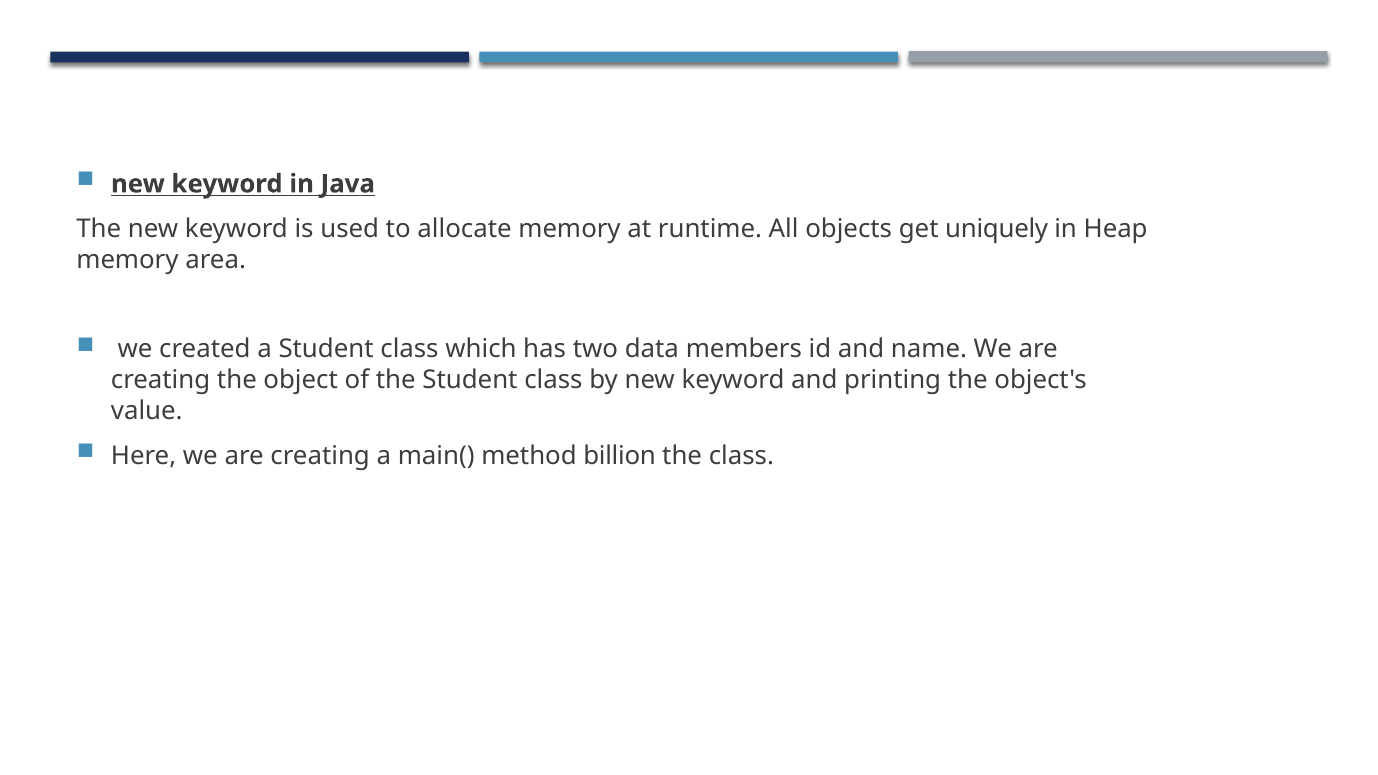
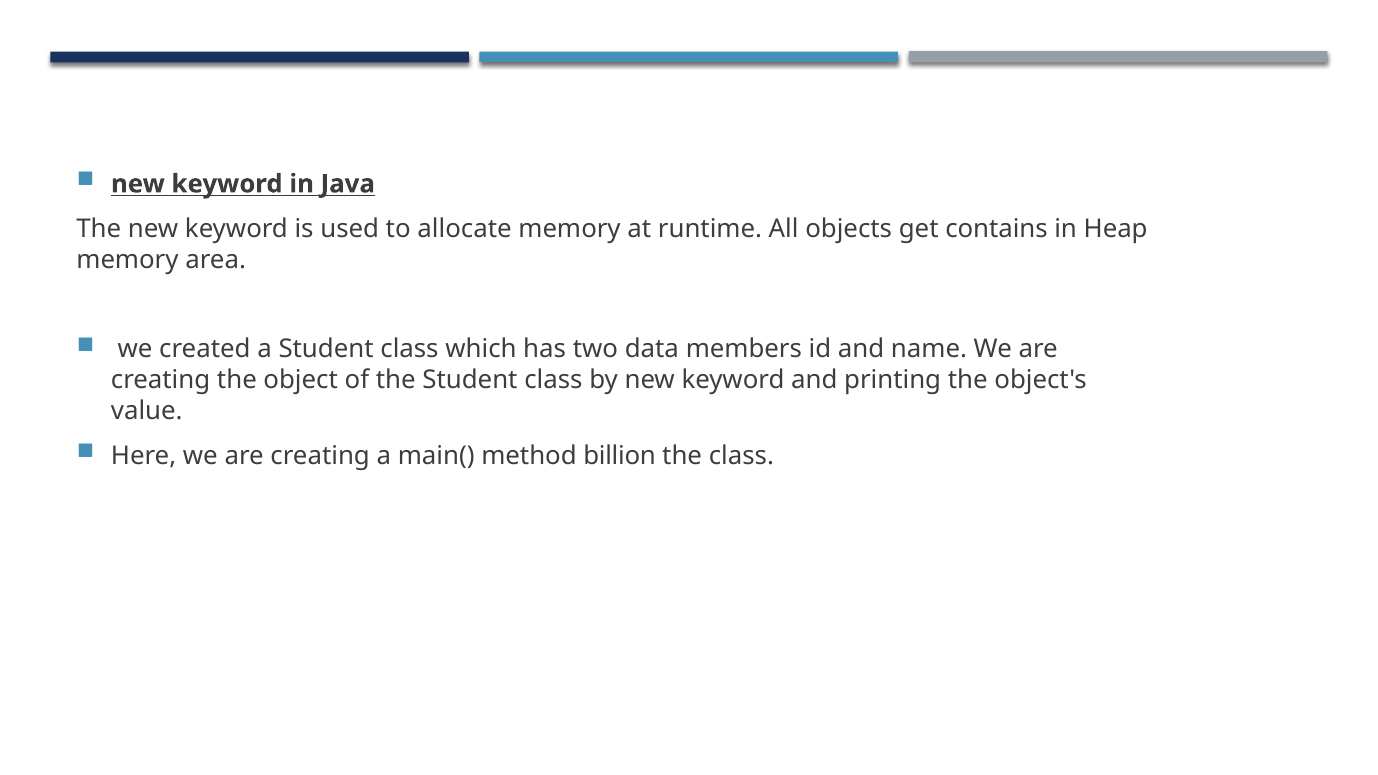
uniquely: uniquely -> contains
